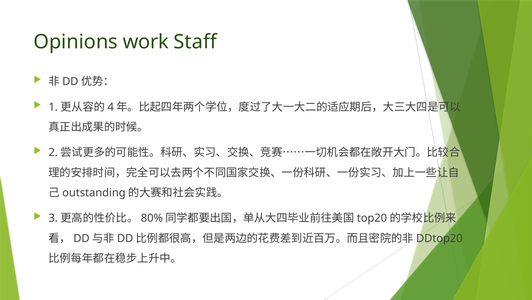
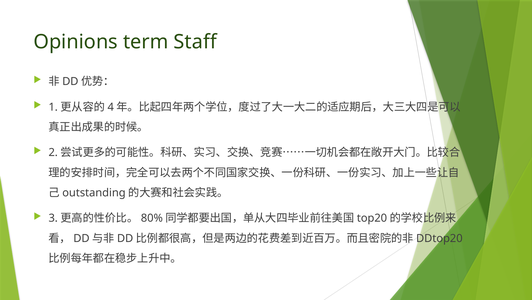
work: work -> term
